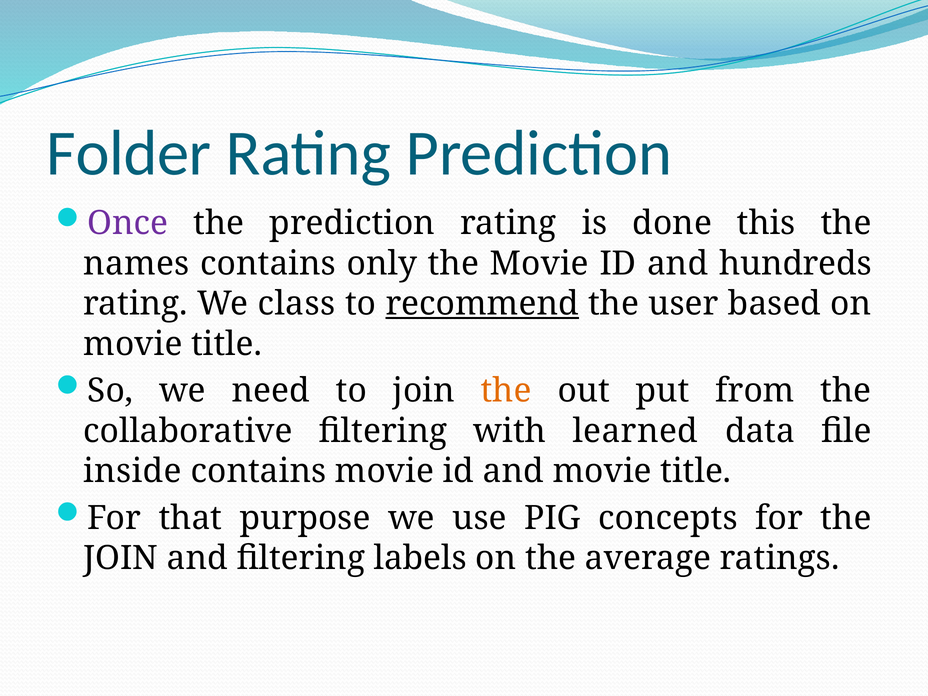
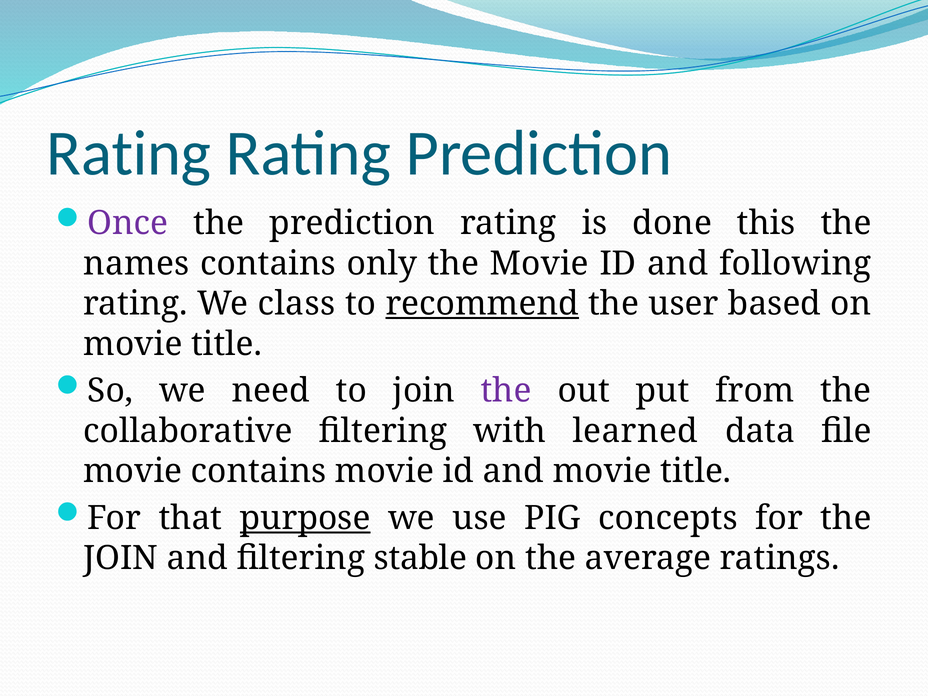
Folder at (129, 153): Folder -> Rating
hundreds: hundreds -> following
the at (506, 391) colour: orange -> purple
inside at (133, 471): inside -> movie
purpose underline: none -> present
labels: labels -> stable
